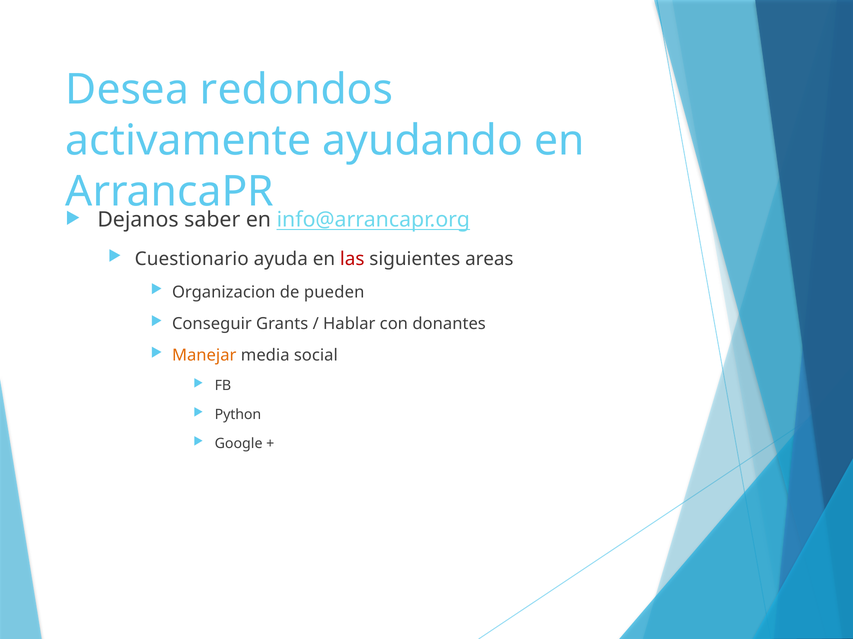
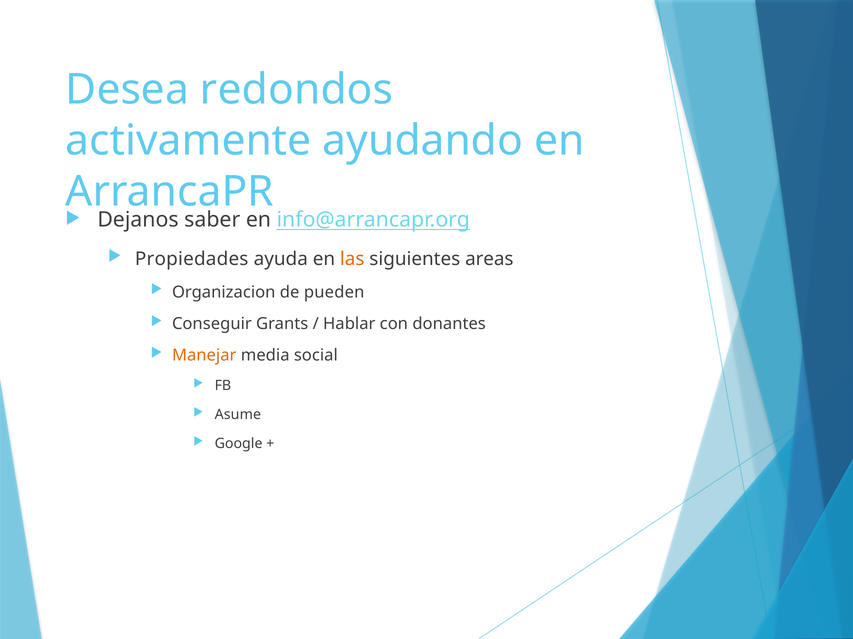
Cuestionario: Cuestionario -> Propiedades
las colour: red -> orange
Python: Python -> Asume
